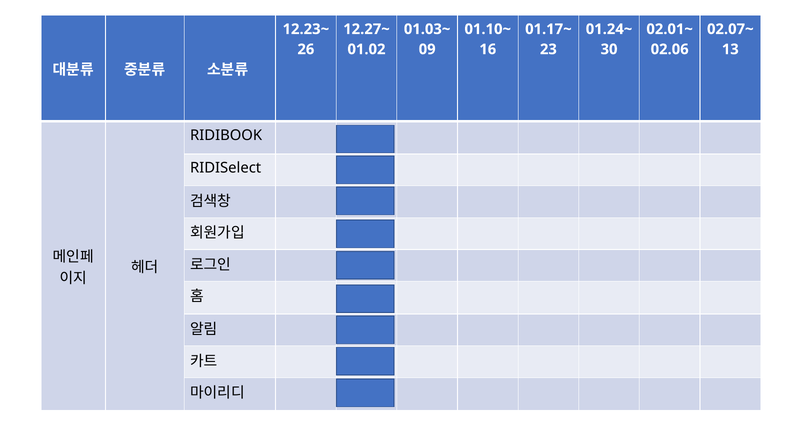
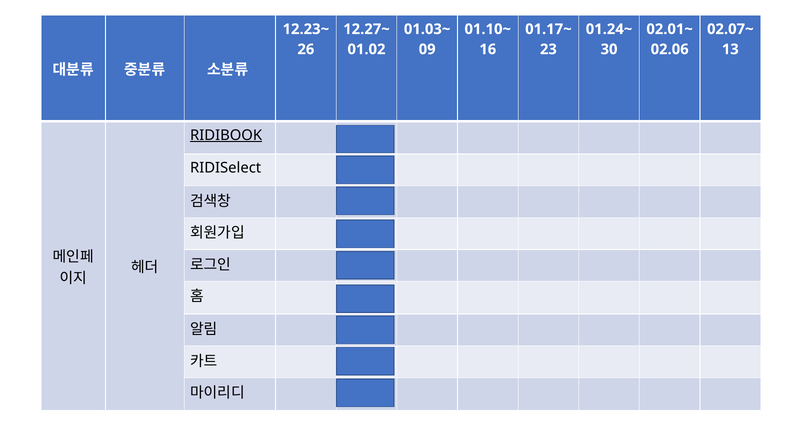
RIDIBOOK underline: none -> present
